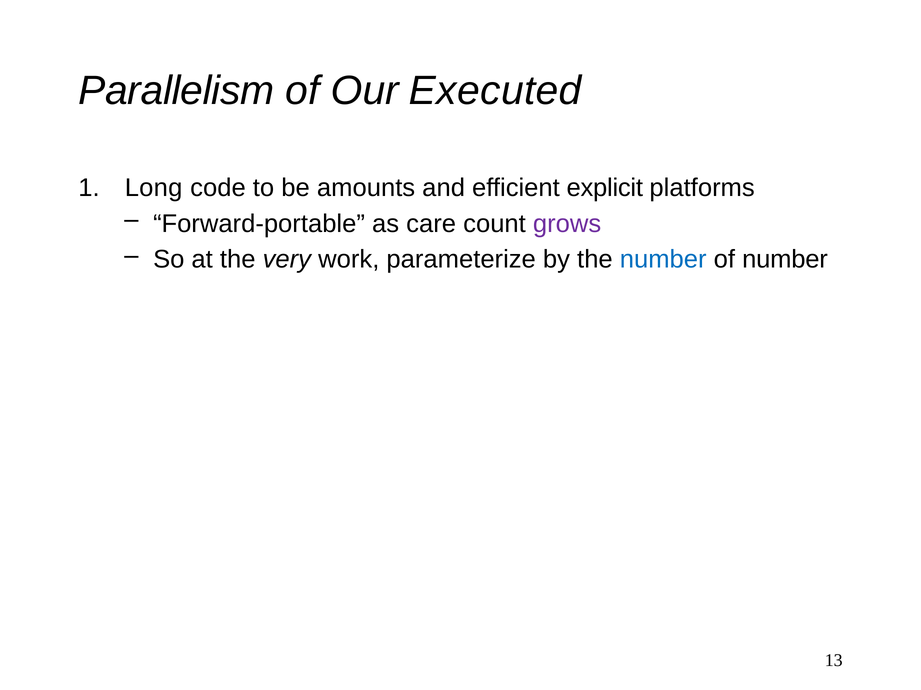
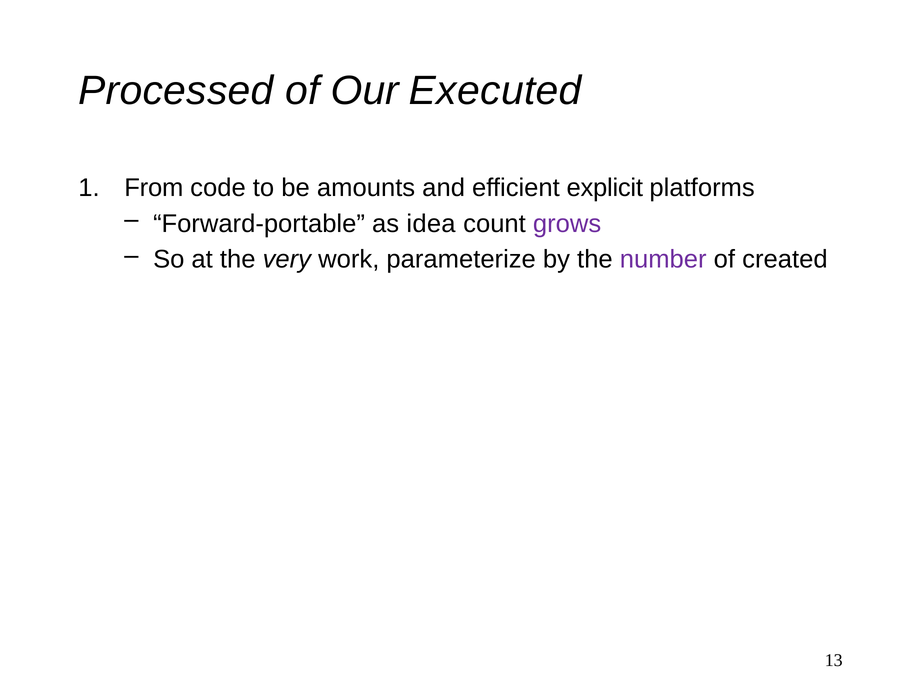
Parallelism: Parallelism -> Processed
Long: Long -> From
care: care -> idea
number at (663, 260) colour: blue -> purple
of number: number -> created
